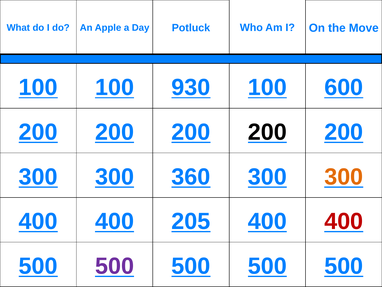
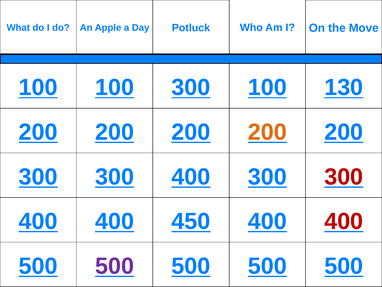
100 930: 930 -> 300
600: 600 -> 130
200 at (267, 132) colour: black -> orange
360 at (191, 177): 360 -> 400
300 at (344, 177) colour: orange -> red
205: 205 -> 450
